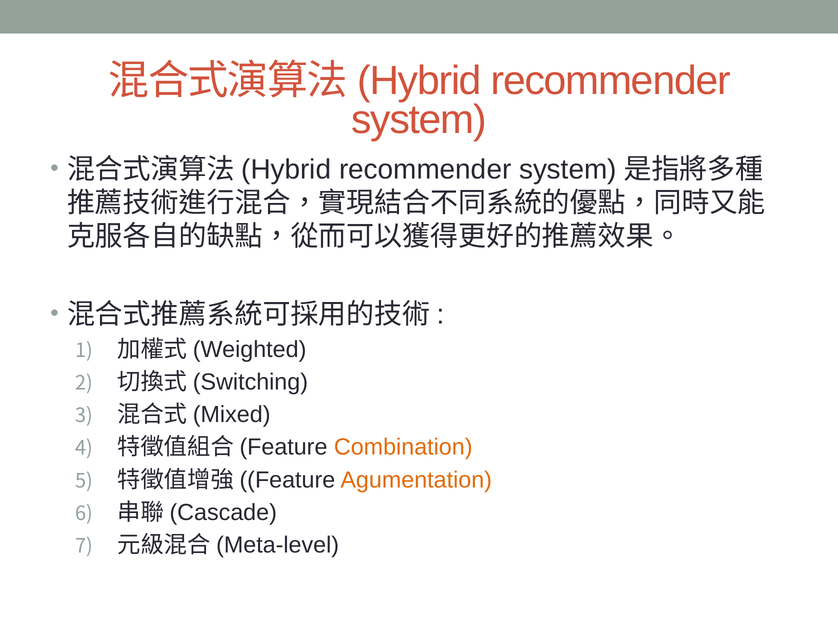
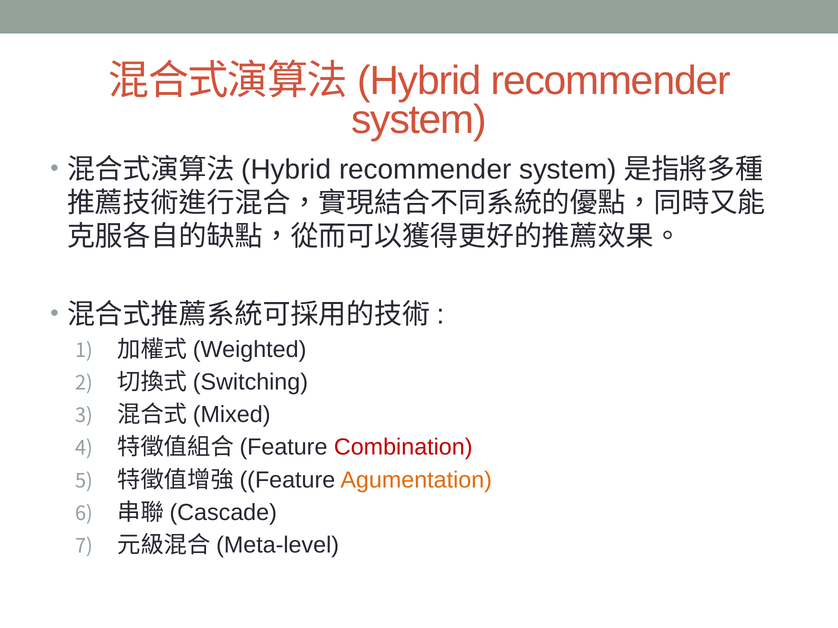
Combination colour: orange -> red
